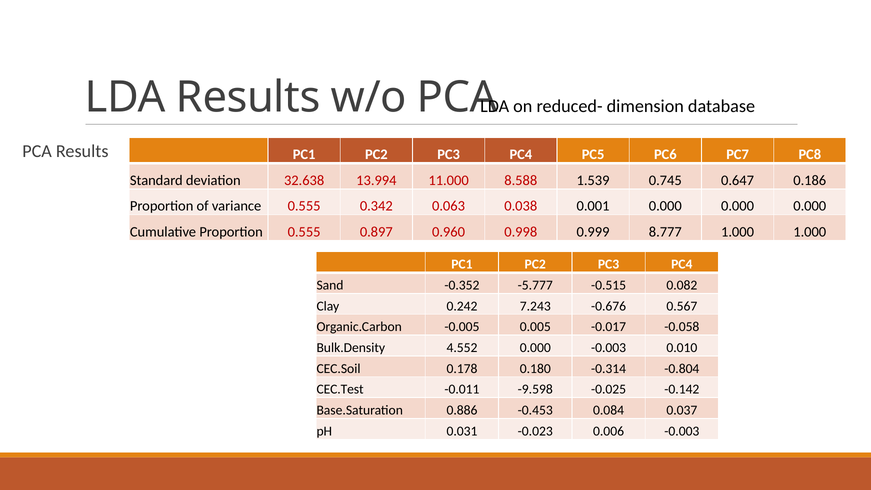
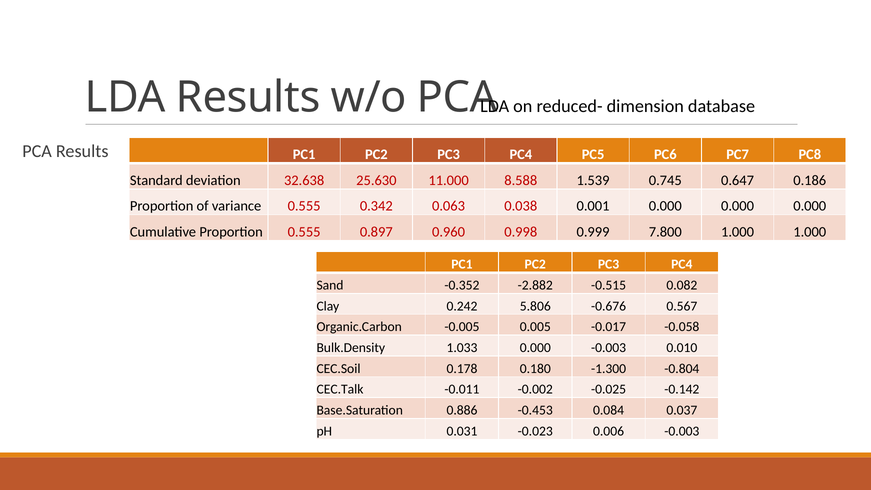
13.994: 13.994 -> 25.630
8.777: 8.777 -> 7.800
-5.777: -5.777 -> -2.882
7.243: 7.243 -> 5.806
4.552: 4.552 -> 1.033
-0.314: -0.314 -> -1.300
CEC.Test: CEC.Test -> CEC.Talk
-9.598: -9.598 -> -0.002
